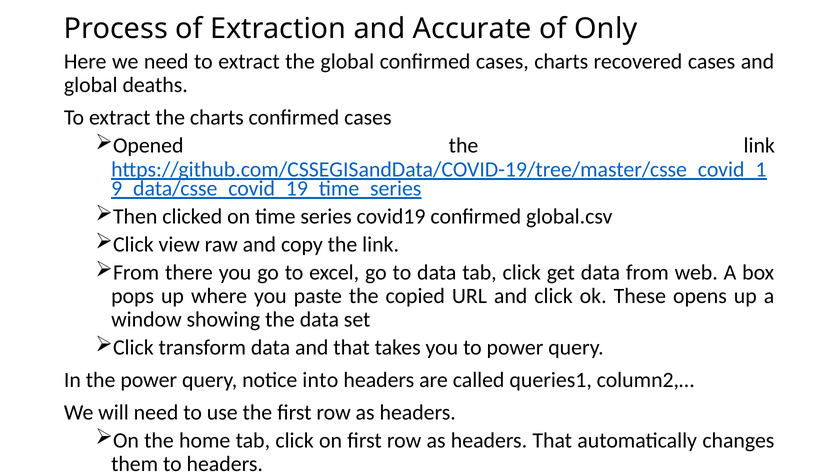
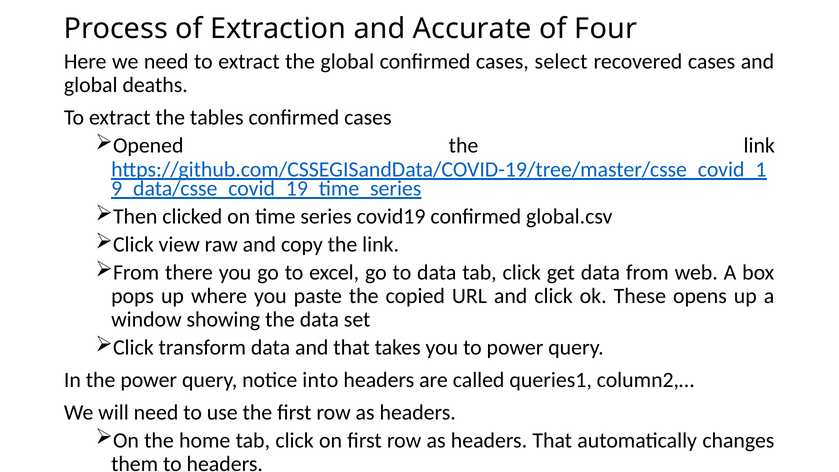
Only: Only -> Four
cases charts: charts -> select
the charts: charts -> tables
